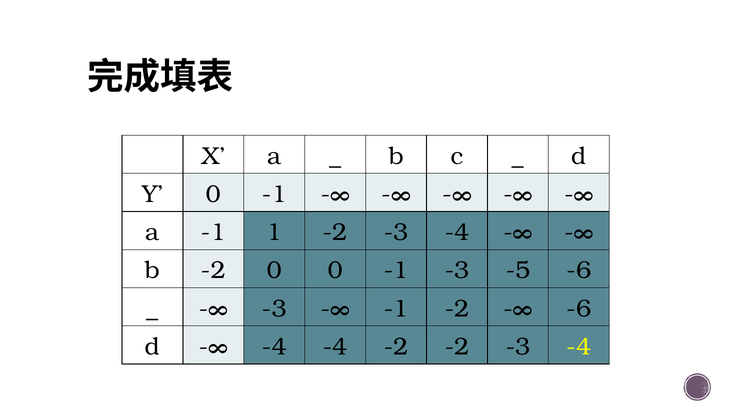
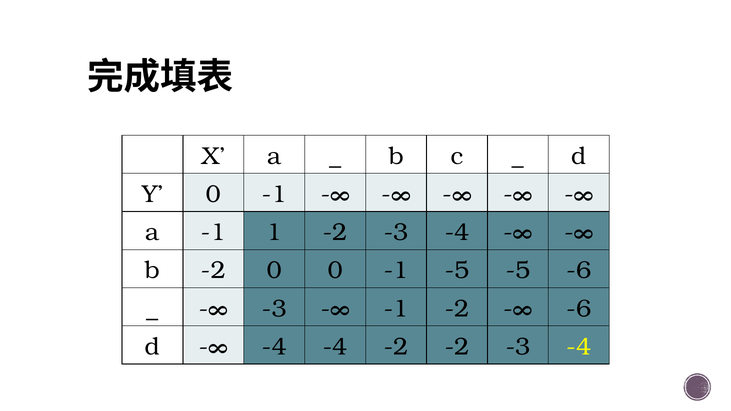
-1 -3: -3 -> -5
